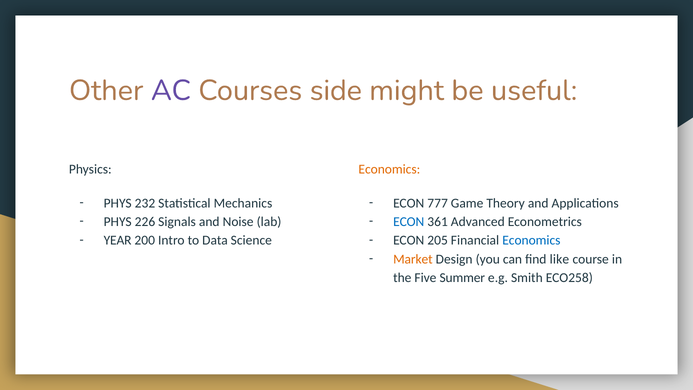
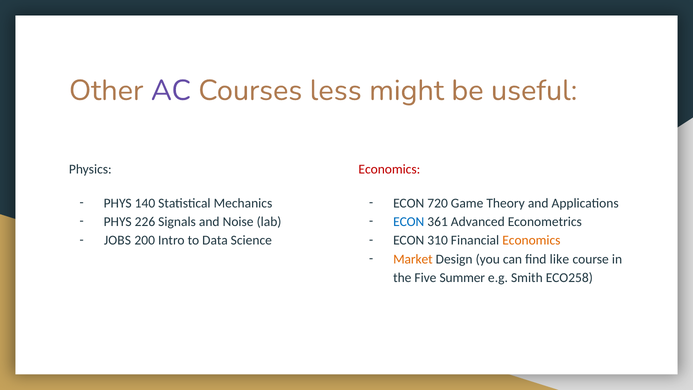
side: side -> less
Economics at (389, 169) colour: orange -> red
232: 232 -> 140
777: 777 -> 720
YEAR: YEAR -> JOBS
205: 205 -> 310
Economics at (531, 240) colour: blue -> orange
